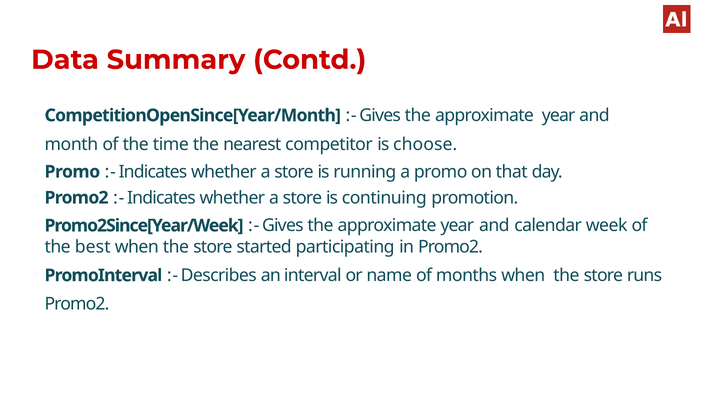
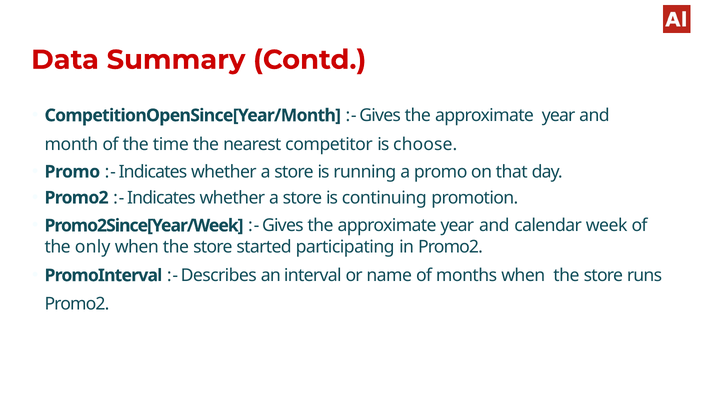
best: best -> only
